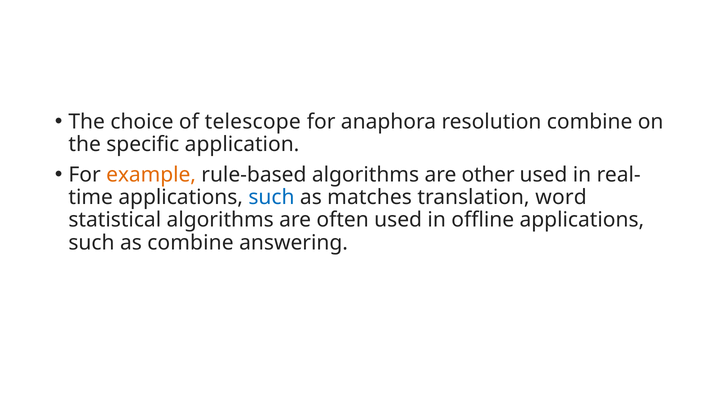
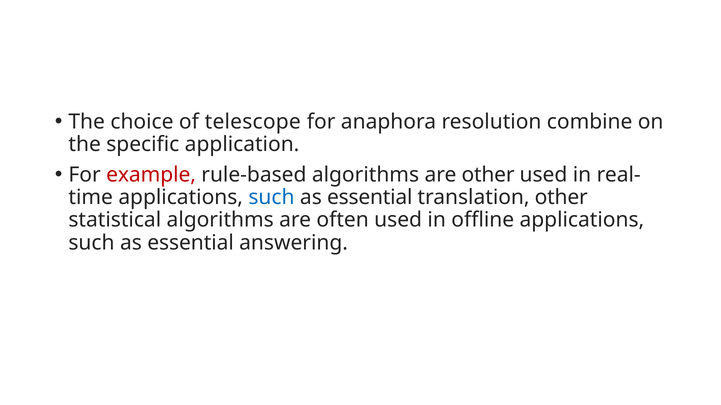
example colour: orange -> red
matches at (370, 198): matches -> essential
translation word: word -> other
combine at (190, 243): combine -> essential
